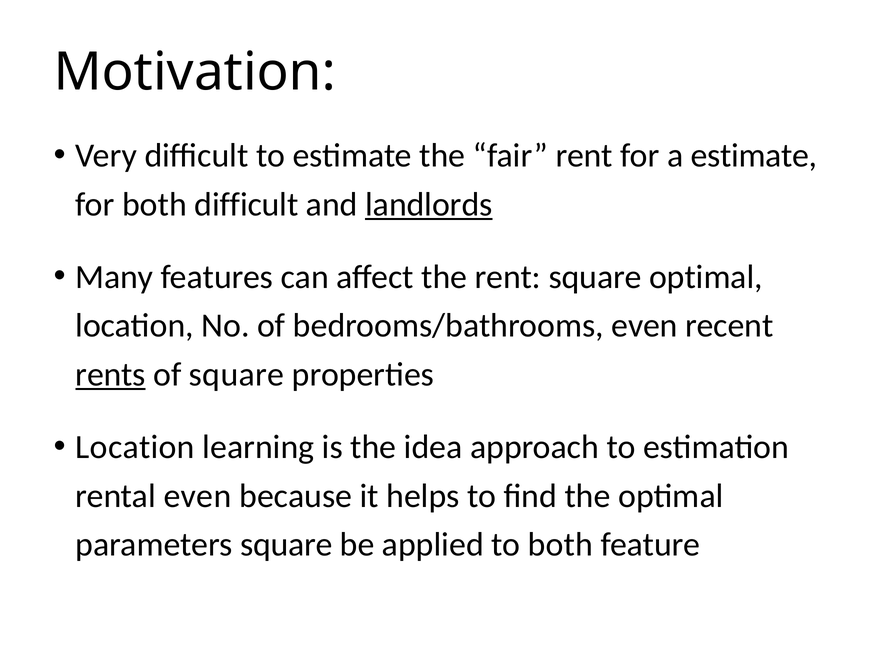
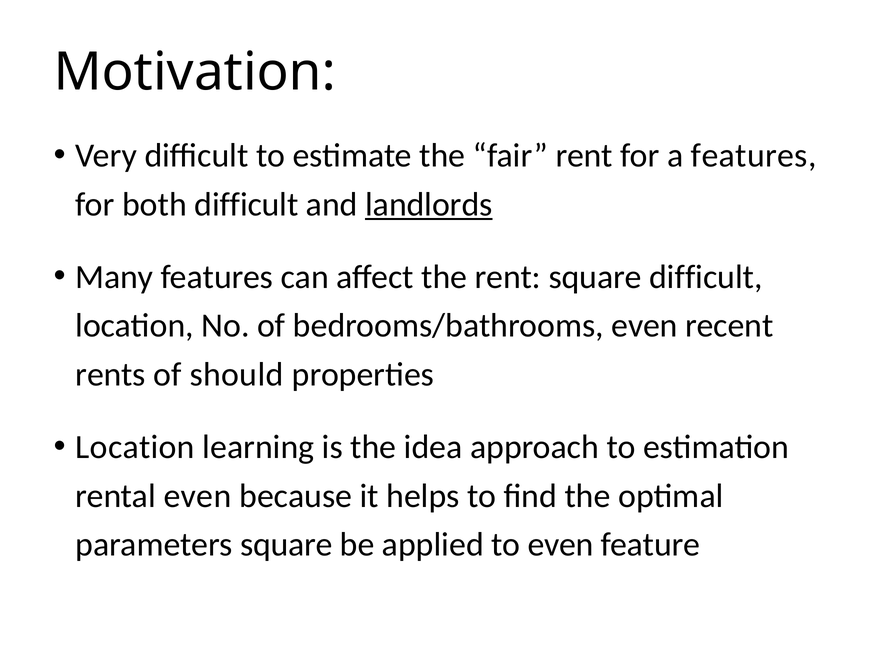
a estimate: estimate -> features
square optimal: optimal -> difficult
rents underline: present -> none
of square: square -> should
to both: both -> even
